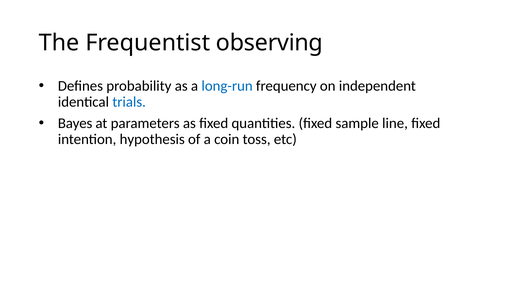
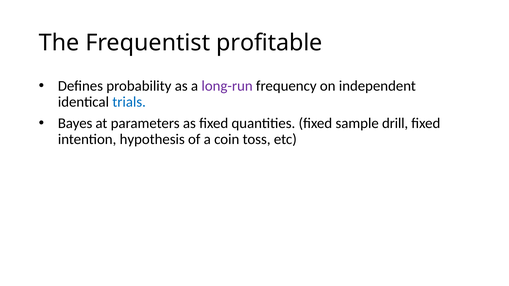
observing: observing -> profitable
long-run colour: blue -> purple
line: line -> drill
